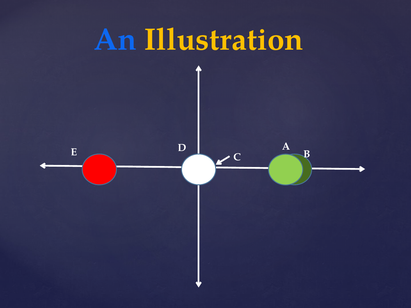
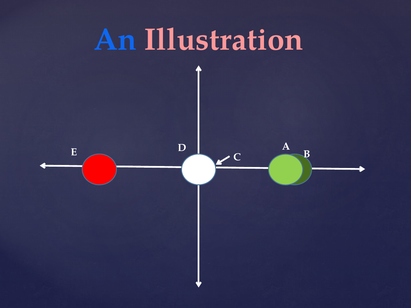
Illustration colour: yellow -> pink
